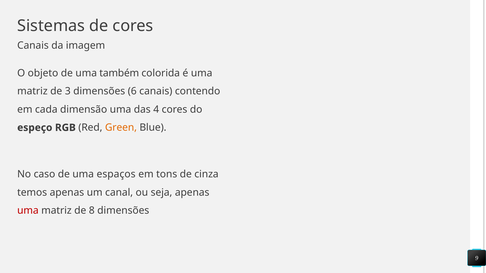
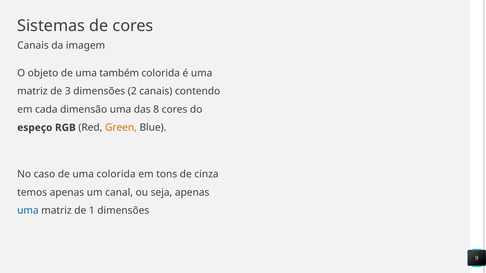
6: 6 -> 2
4: 4 -> 8
uma espaços: espaços -> colorida
uma at (28, 211) colour: red -> blue
8: 8 -> 1
